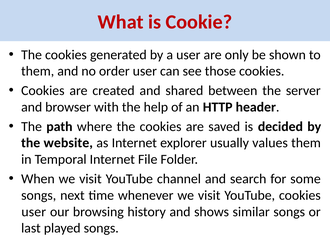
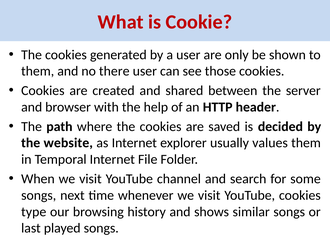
order: order -> there
user at (34, 212): user -> type
